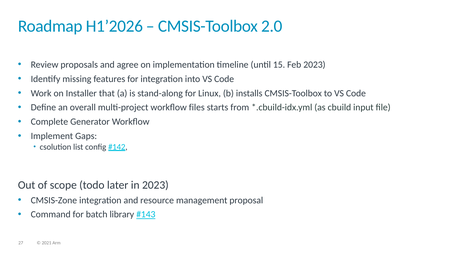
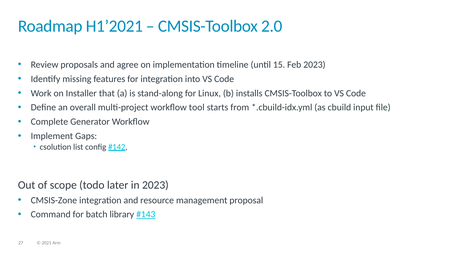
H1’2026: H1’2026 -> H1’2021
files: files -> tool
